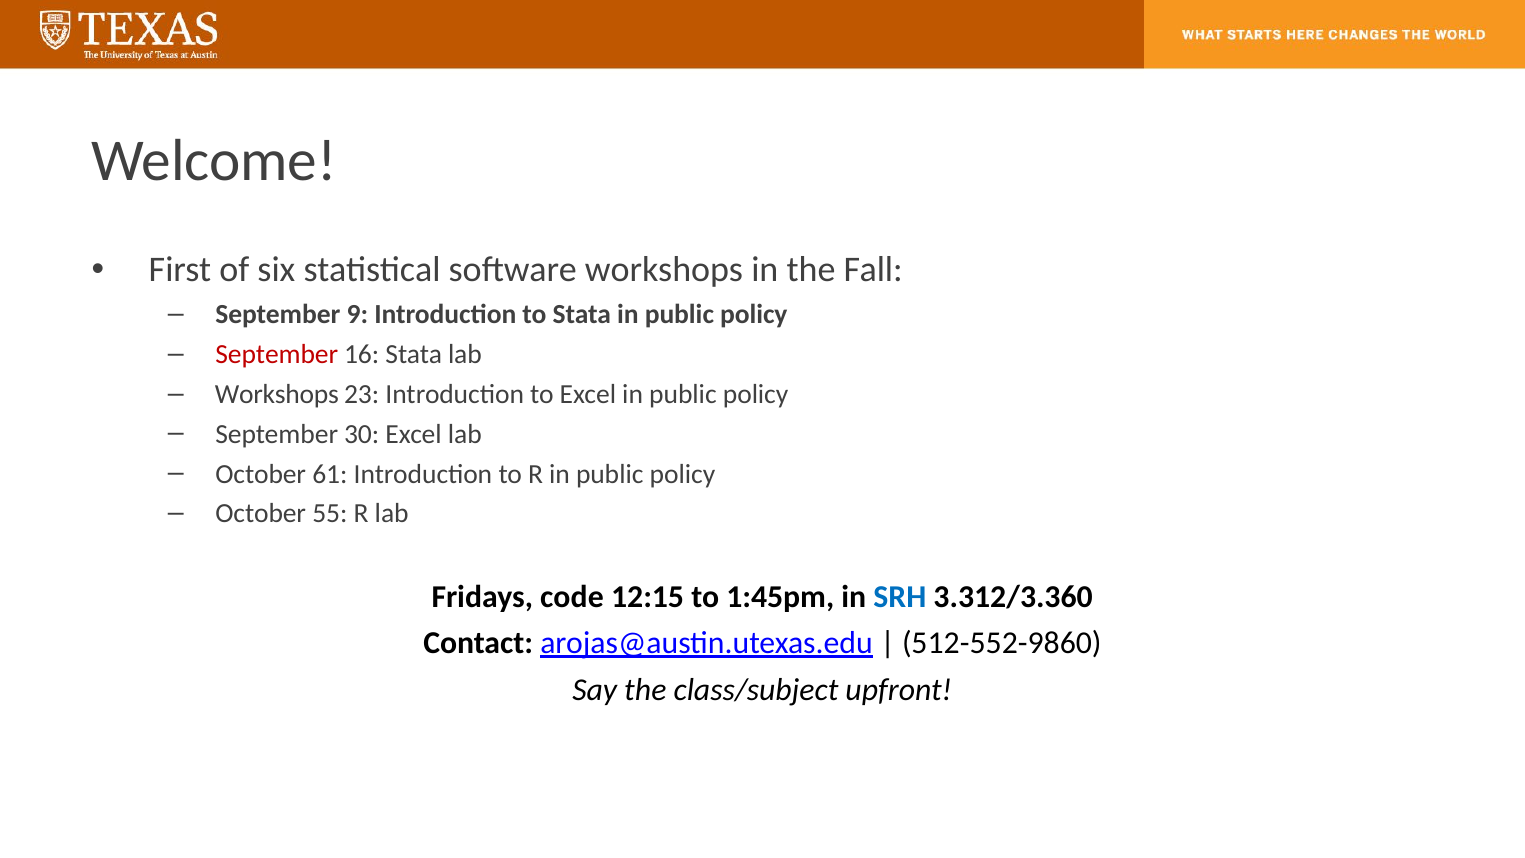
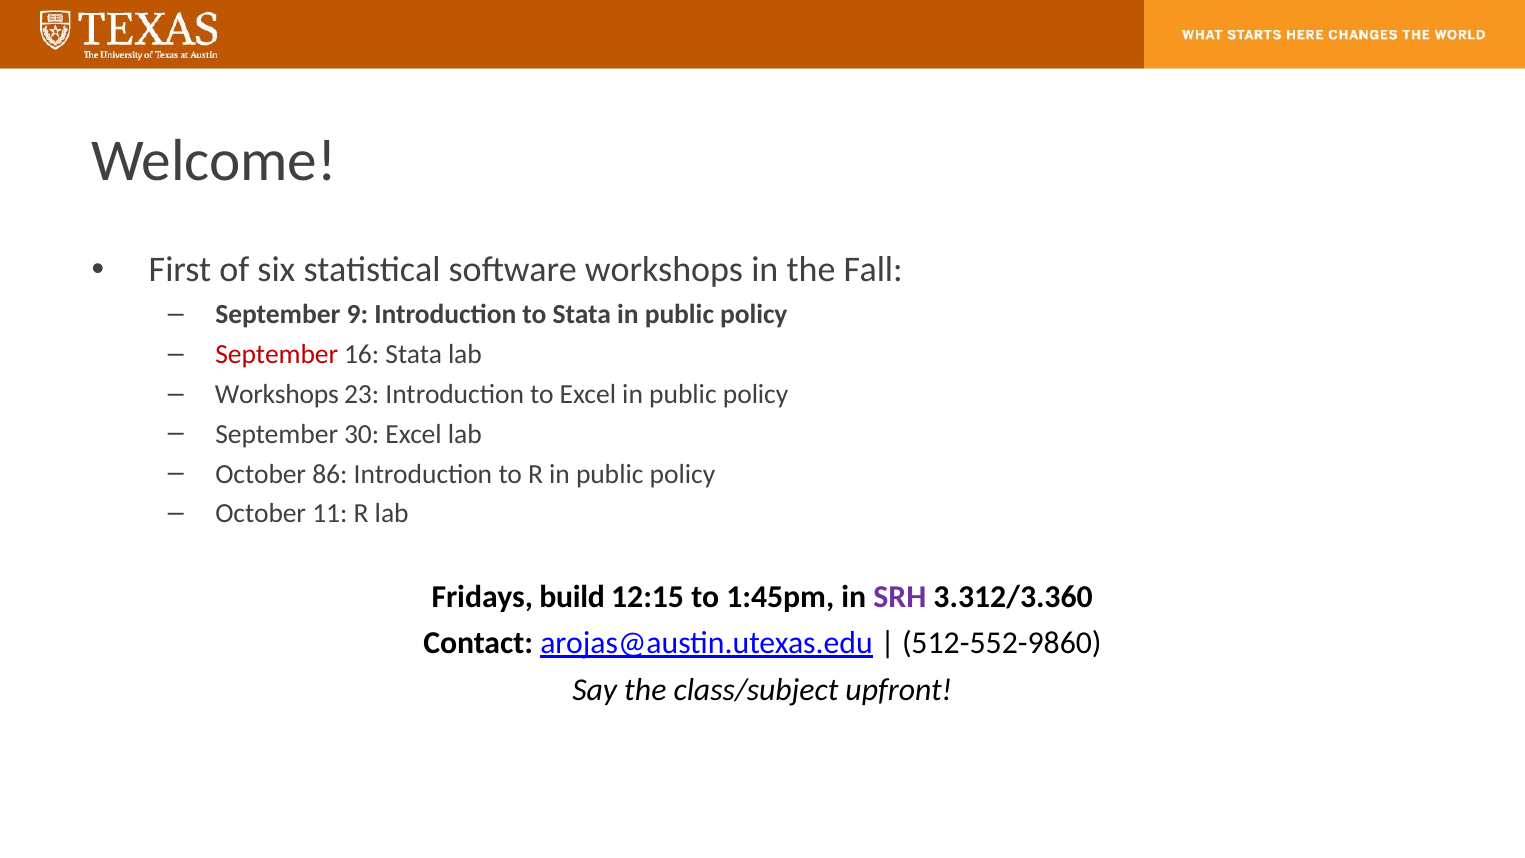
61: 61 -> 86
55: 55 -> 11
code: code -> build
SRH colour: blue -> purple
